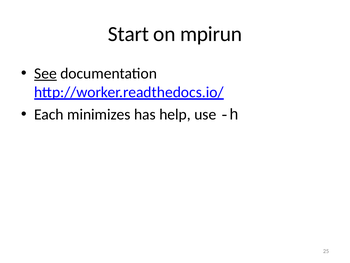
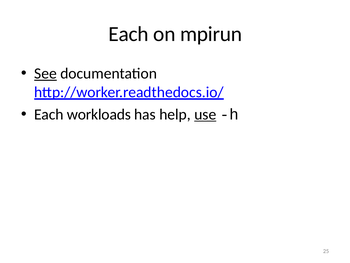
Start at (128, 34): Start -> Each
minimizes: minimizes -> workloads
use underline: none -> present
